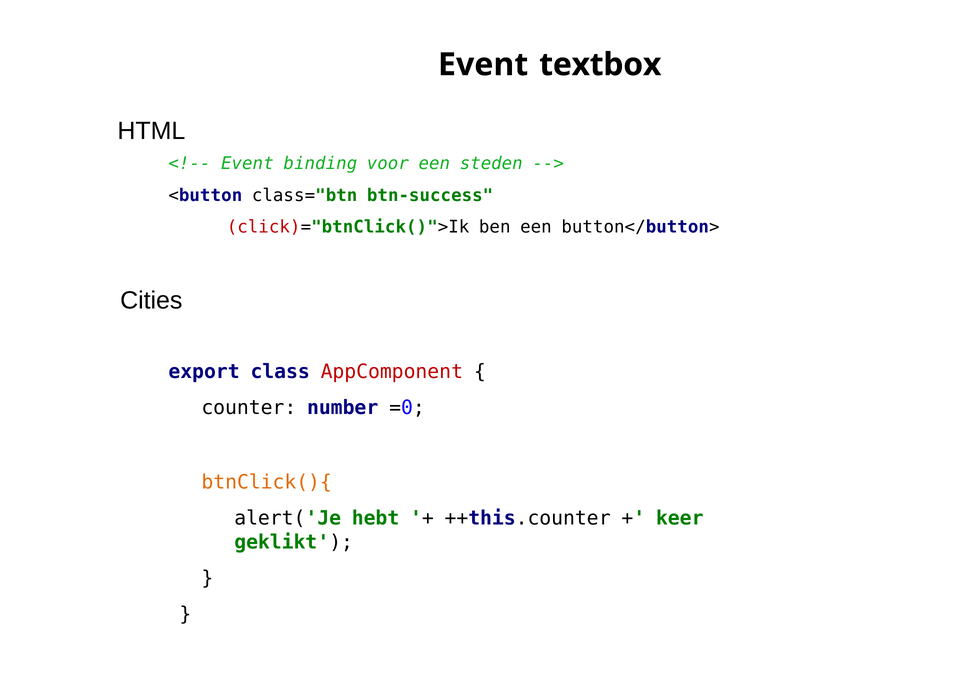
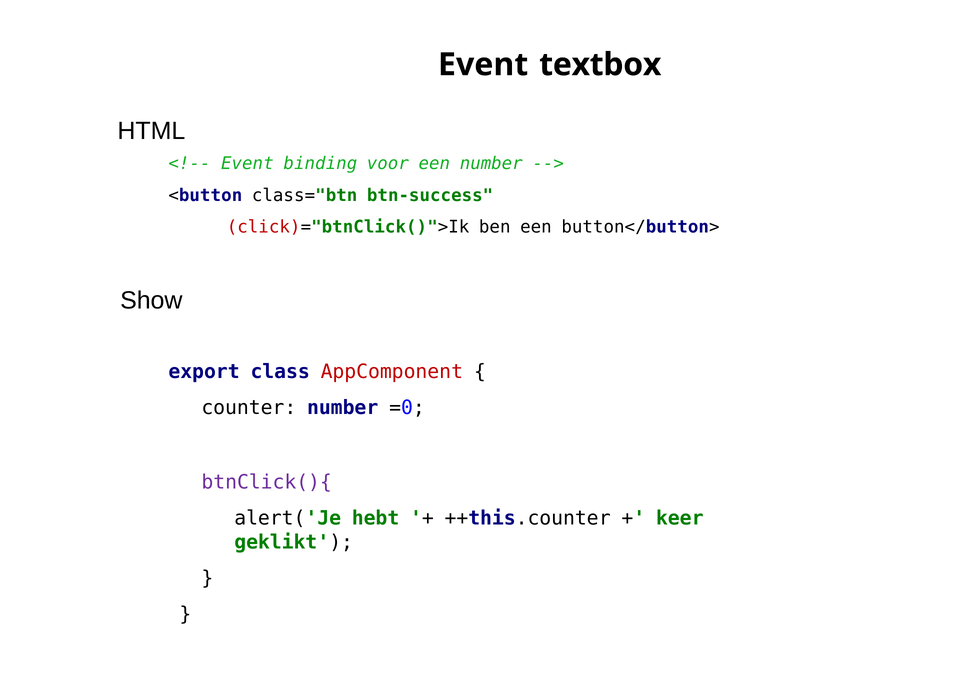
een steden: steden -> number
Cities: Cities -> Show
btnClick(){ colour: orange -> purple
